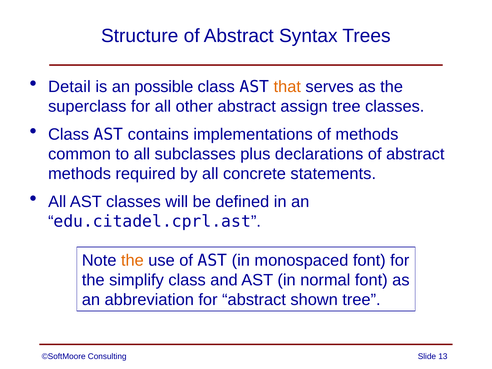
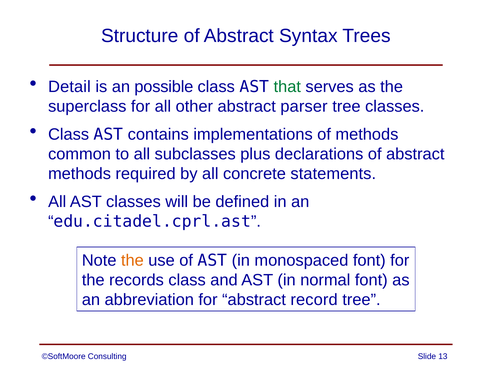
that colour: orange -> green
assign: assign -> parser
simplify: simplify -> records
shown: shown -> record
